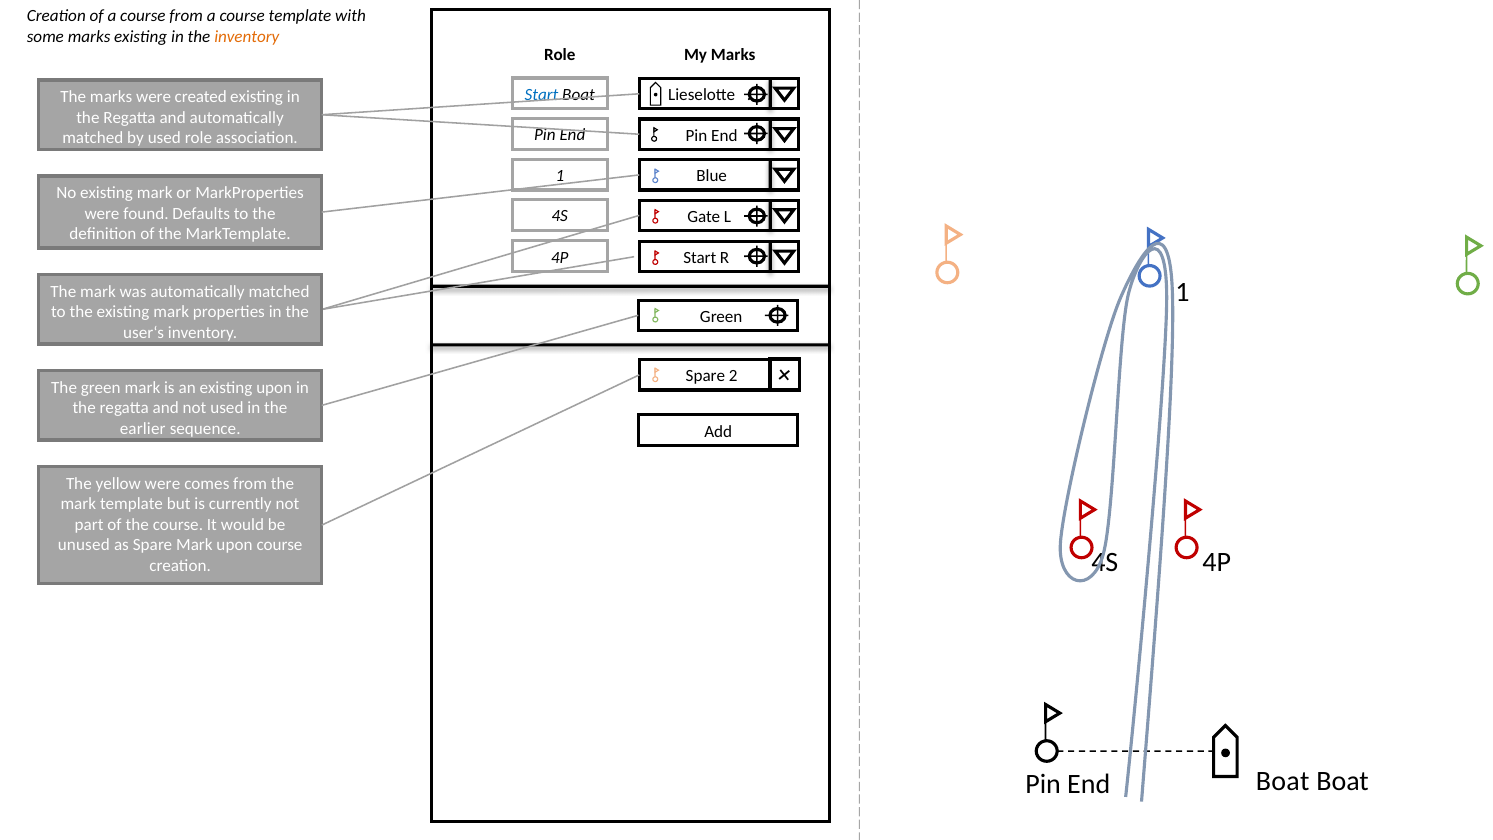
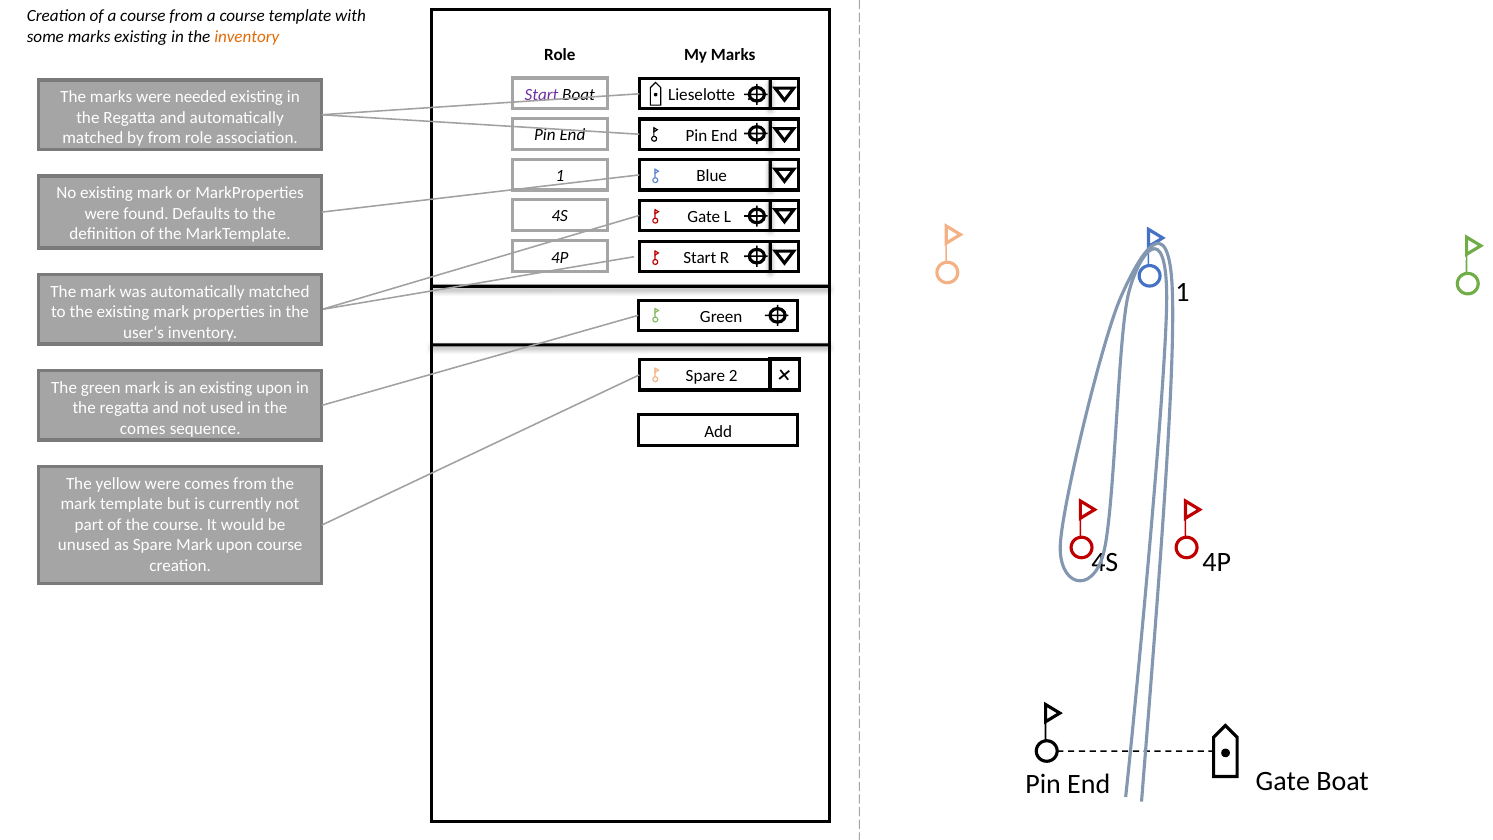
Start at (542, 95) colour: blue -> purple
created: created -> needed
by used: used -> from
earlier at (143, 429): earlier -> comes
Boat at (1283, 781): Boat -> Gate
